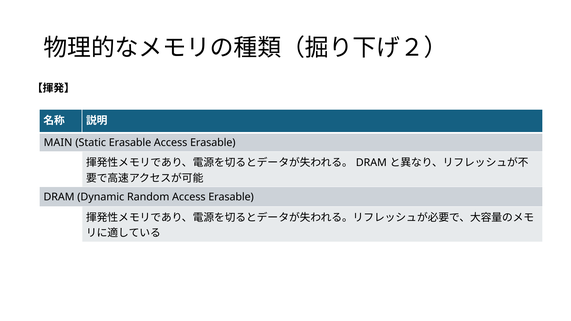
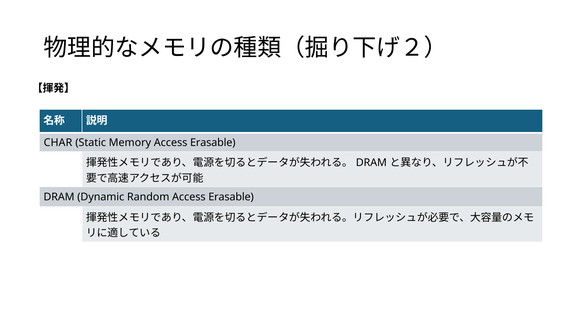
MAIN: MAIN -> CHAR
Static Erasable: Erasable -> Memory
